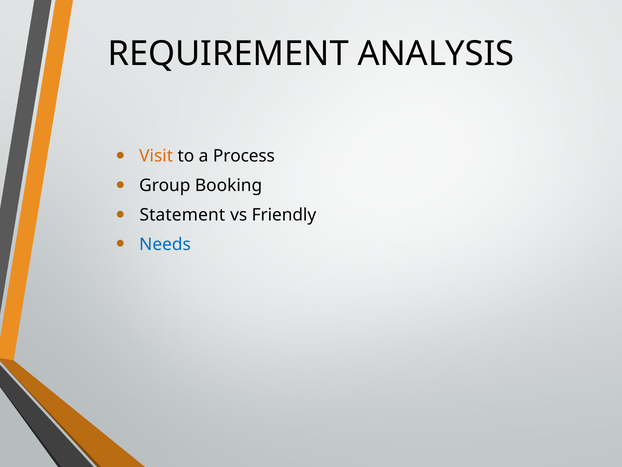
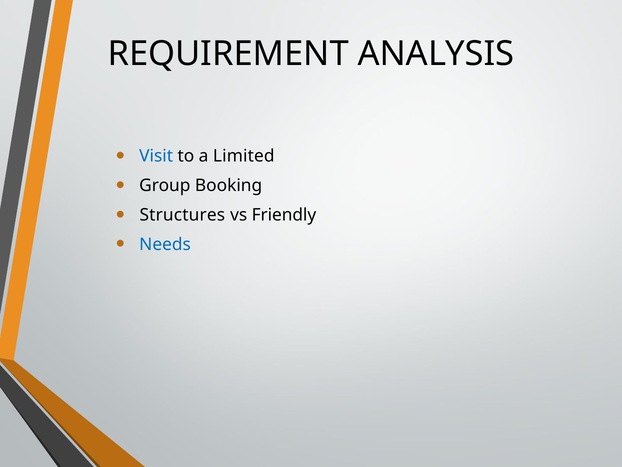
Visit colour: orange -> blue
Process: Process -> Limited
Statement: Statement -> Structures
